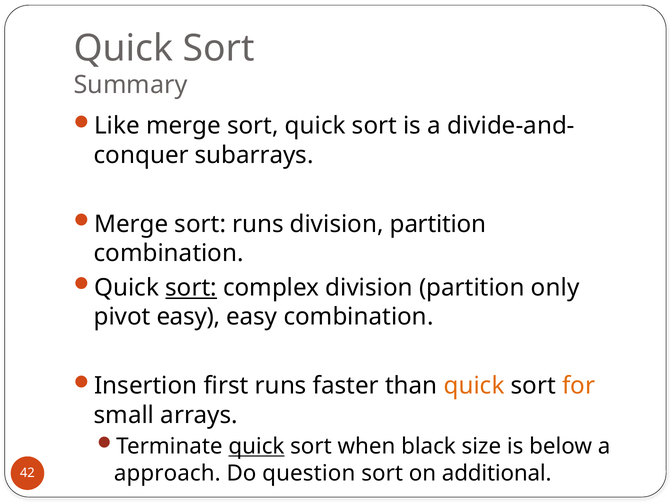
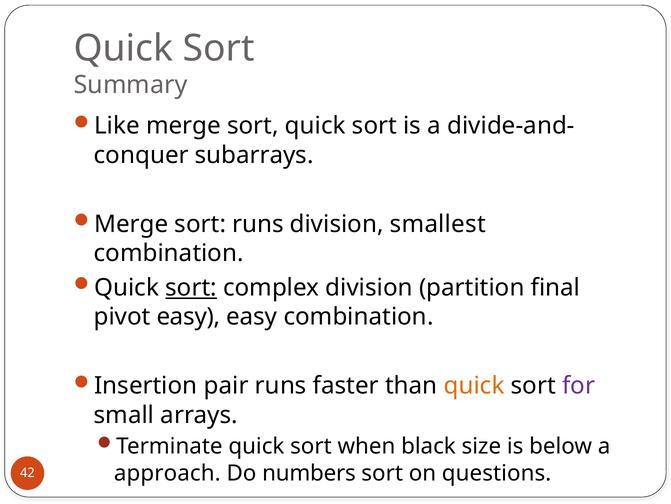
partition at (438, 224): partition -> smallest
only: only -> final
first: first -> pair
for colour: orange -> purple
quick at (256, 446) underline: present -> none
question: question -> numbers
additional: additional -> questions
